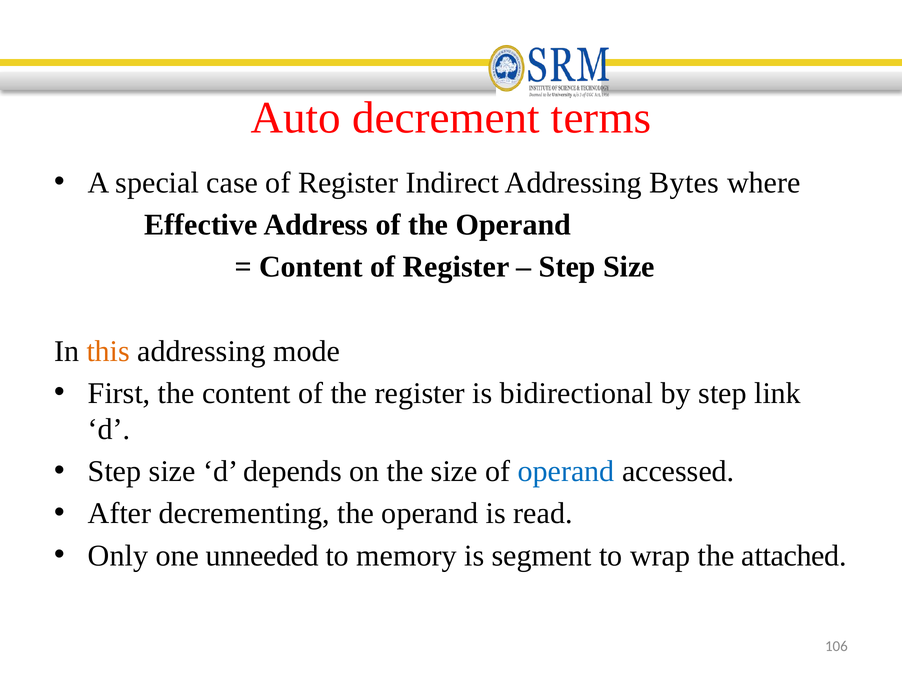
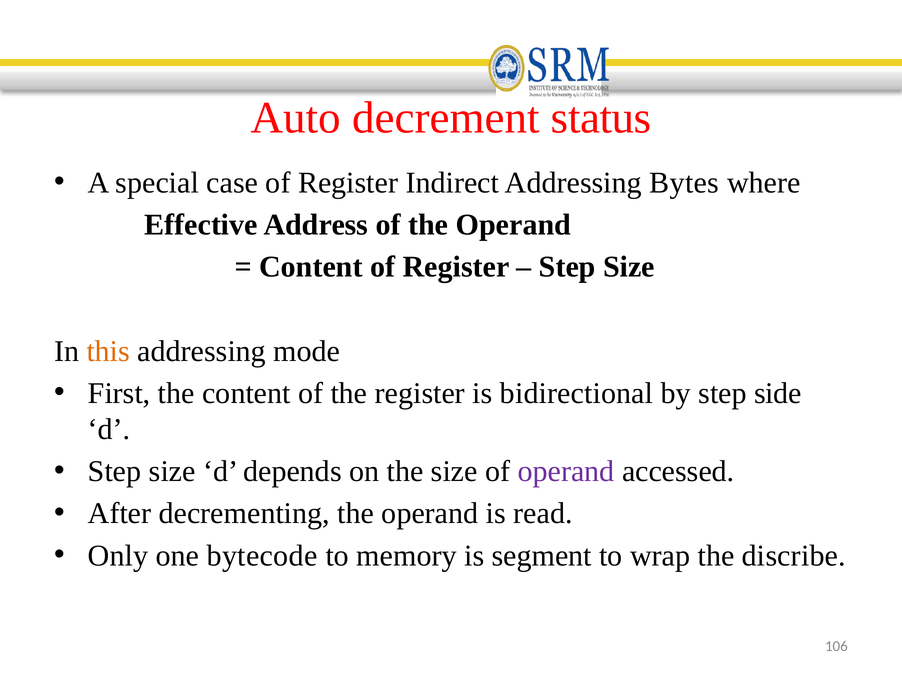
terms: terms -> status
link: link -> side
operand at (566, 471) colour: blue -> purple
unneeded: unneeded -> bytecode
attached: attached -> discribe
